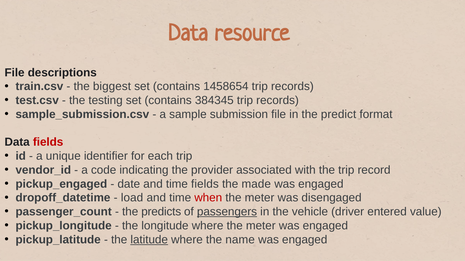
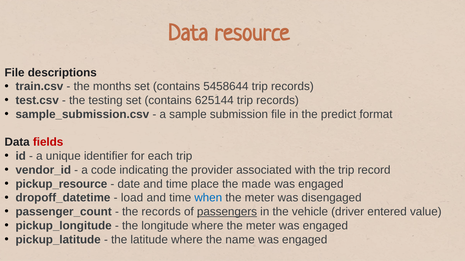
biggest: biggest -> months
1458654: 1458654 -> 5458644
384345: 384345 -> 625144
pickup_engaged: pickup_engaged -> pickup_resource
time fields: fields -> place
when colour: red -> blue
the predicts: predicts -> records
latitude underline: present -> none
